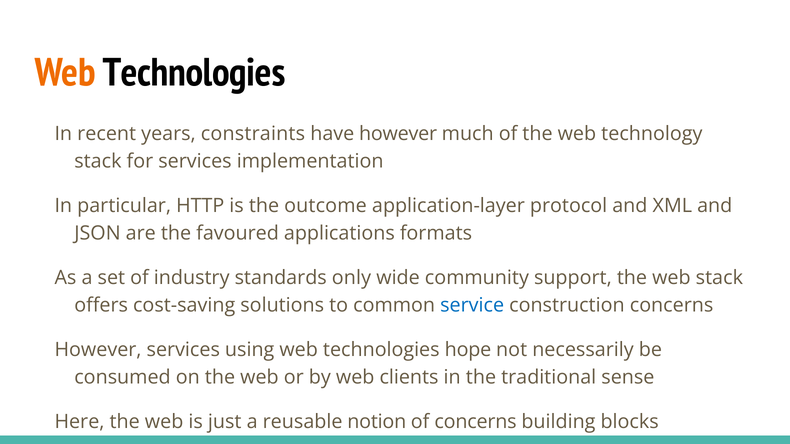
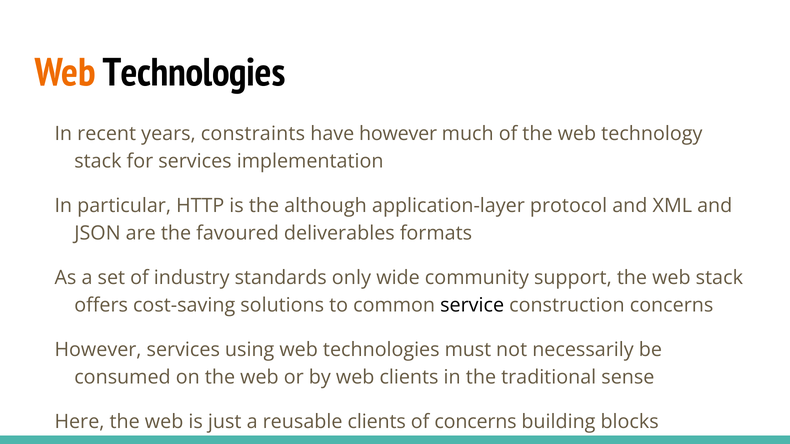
outcome: outcome -> although
applications: applications -> deliverables
service colour: blue -> black
hope: hope -> must
reusable notion: notion -> clients
